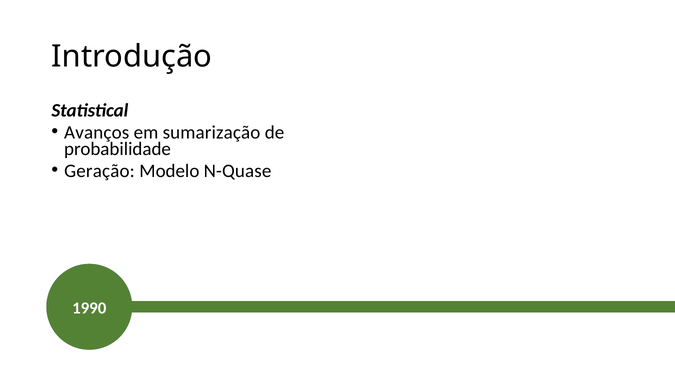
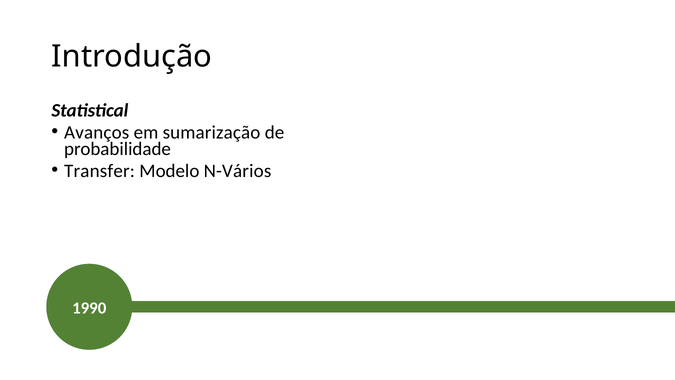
Geração: Geração -> Transfer
N-Quase: N-Quase -> N-Vários
